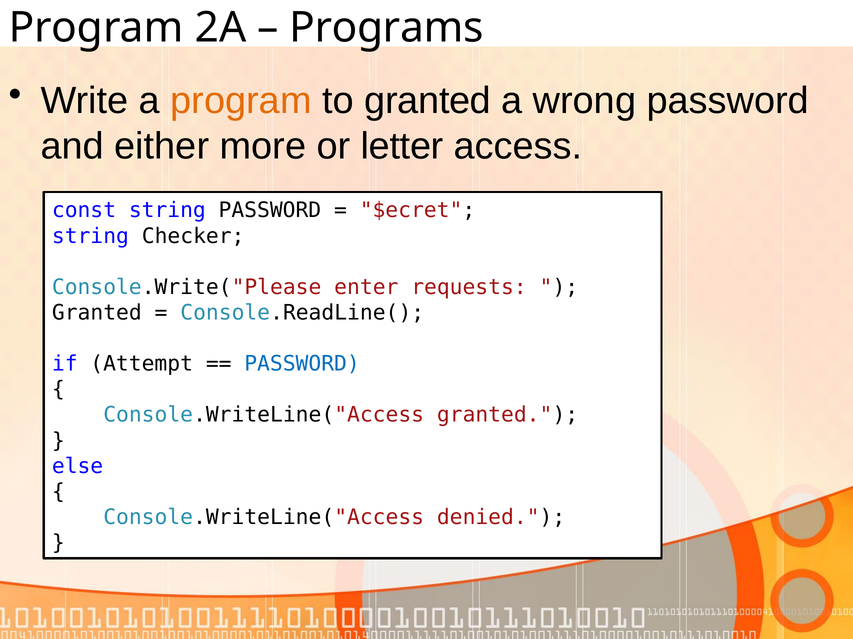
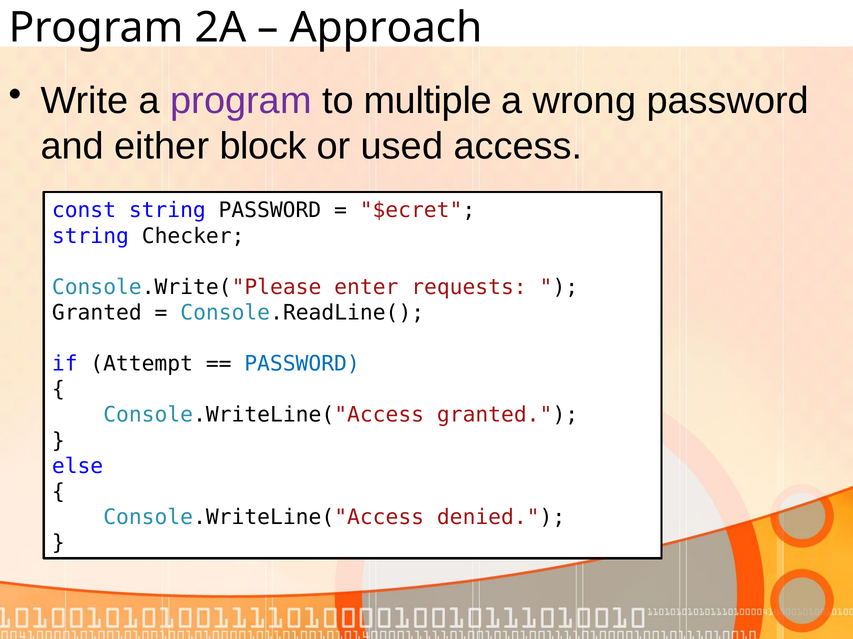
Programs: Programs -> Approach
program at (241, 101) colour: orange -> purple
to granted: granted -> multiple
more: more -> block
letter: letter -> used
